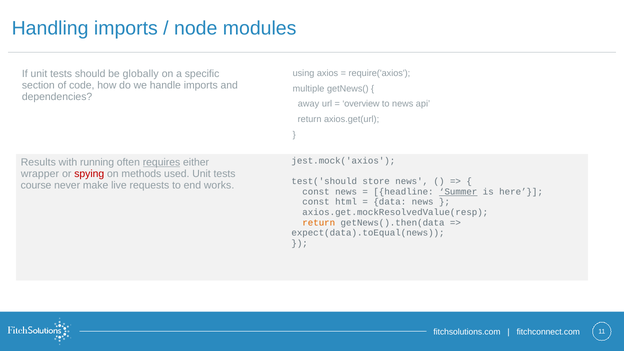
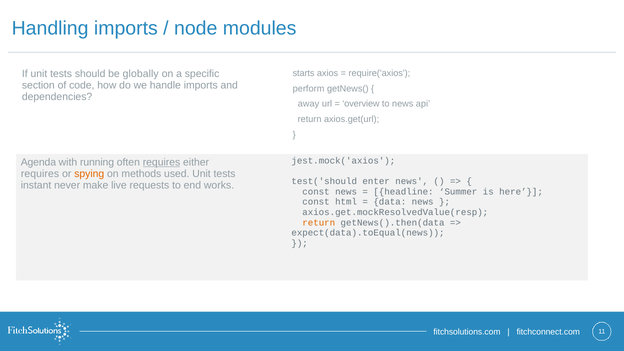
using: using -> starts
multiple: multiple -> perform
Results: Results -> Agenda
wrapper at (40, 174): wrapper -> requires
spying colour: red -> orange
store: store -> enter
course: course -> instant
Summer underline: present -> none
